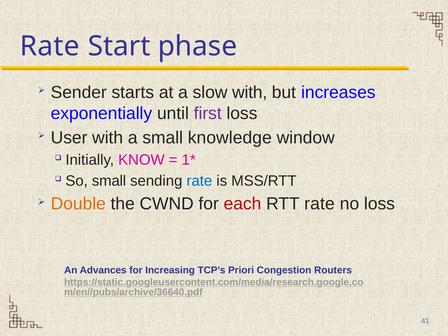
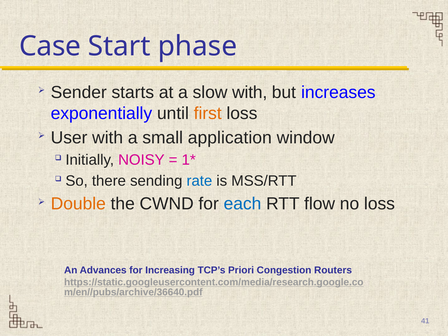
Rate at (50, 46): Rate -> Case
first colour: purple -> orange
knowledge: knowledge -> application
KNOW: KNOW -> NOISY
So small: small -> there
each colour: red -> blue
RTT rate: rate -> flow
